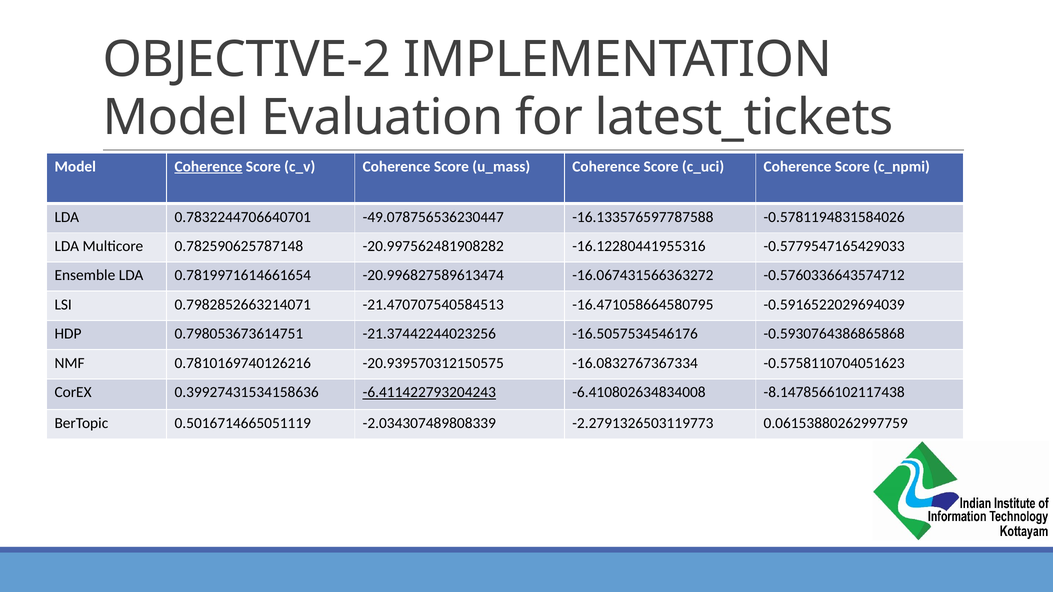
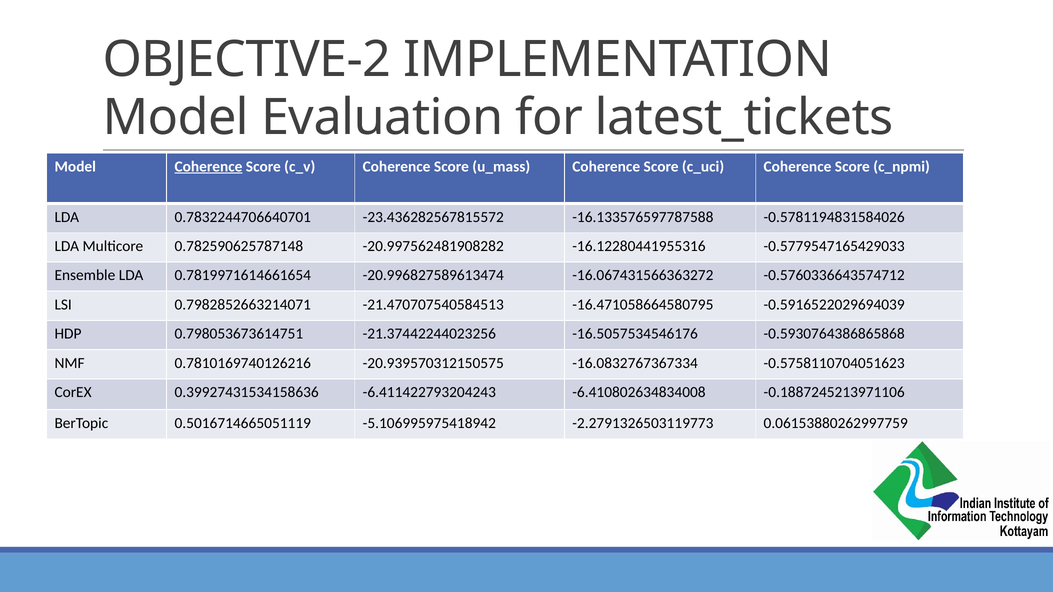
-49.078756536230447: -49.078756536230447 -> -23.436282567815572
-6.411422793204243 underline: present -> none
-8.1478566102117438: -8.1478566102117438 -> -0.1887245213971106
-2.034307489808339: -2.034307489808339 -> -5.106995975418942
